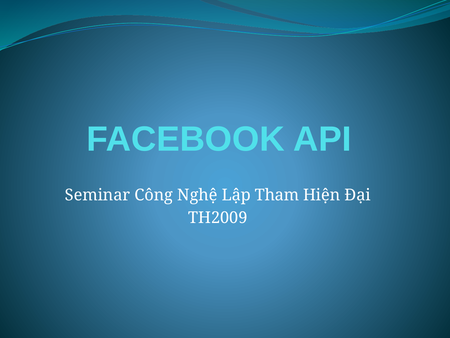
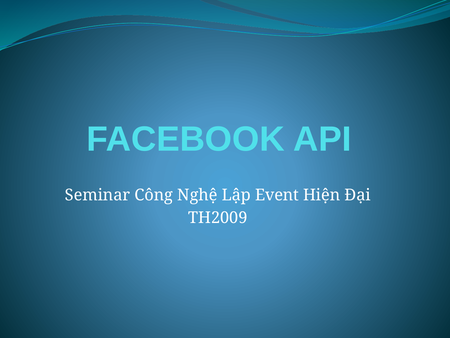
Tham: Tham -> Event
